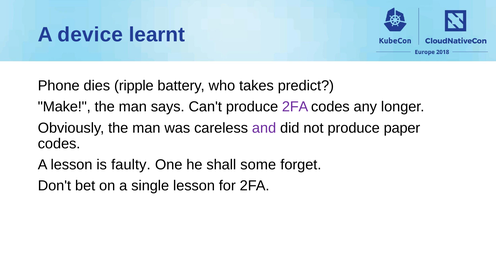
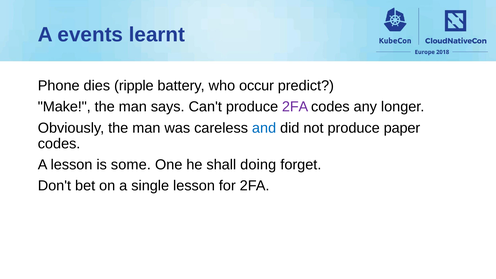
device: device -> events
takes: takes -> occur
and colour: purple -> blue
faulty: faulty -> some
some: some -> doing
